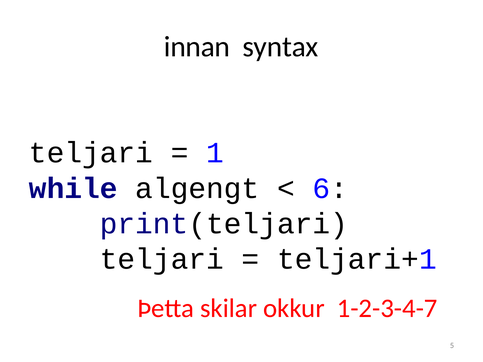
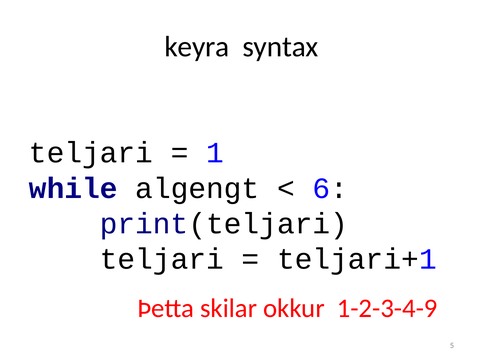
innan: innan -> keyra
1-2-3-4-7: 1-2-3-4-7 -> 1-2-3-4-9
